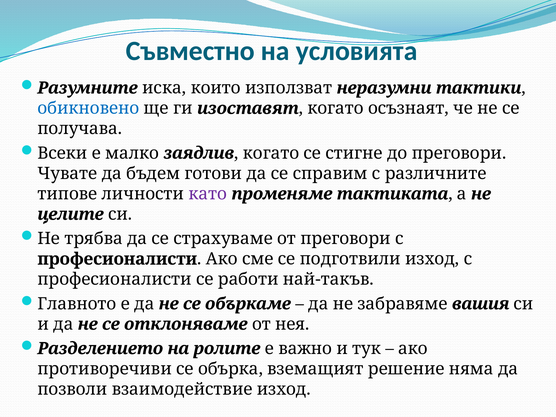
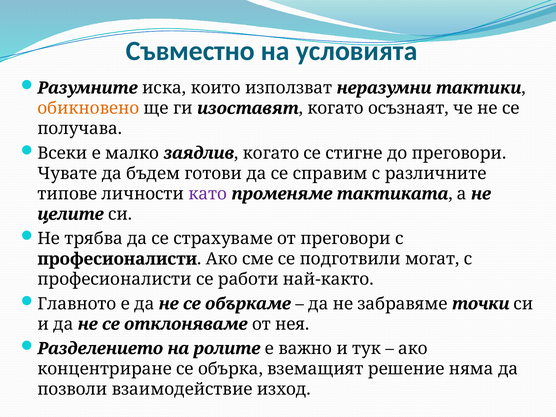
обикновено colour: blue -> orange
подготвили изход: изход -> могат
най-такъв: най-такъв -> най-както
вашия: вашия -> точки
противоречиви: противоречиви -> концентриране
